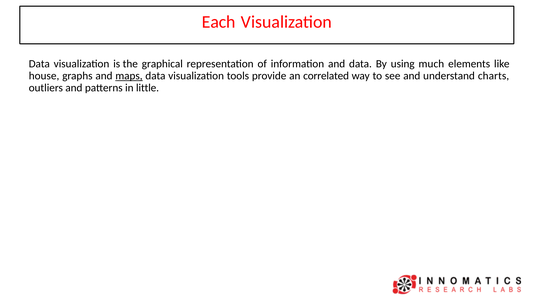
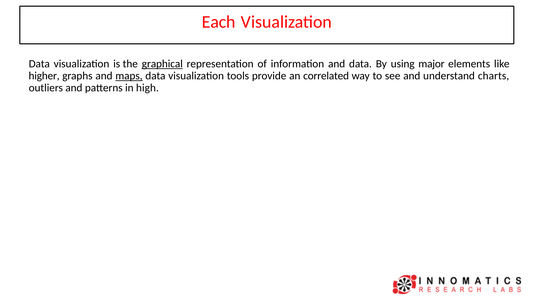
graphical underline: none -> present
much: much -> major
house: house -> higher
little: little -> high
